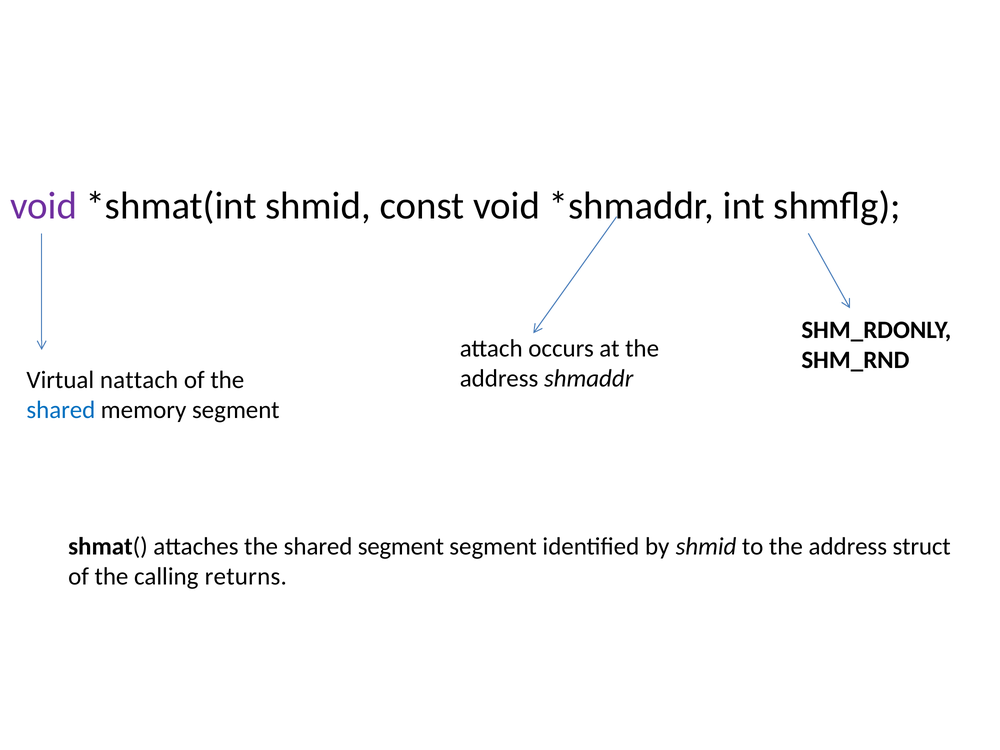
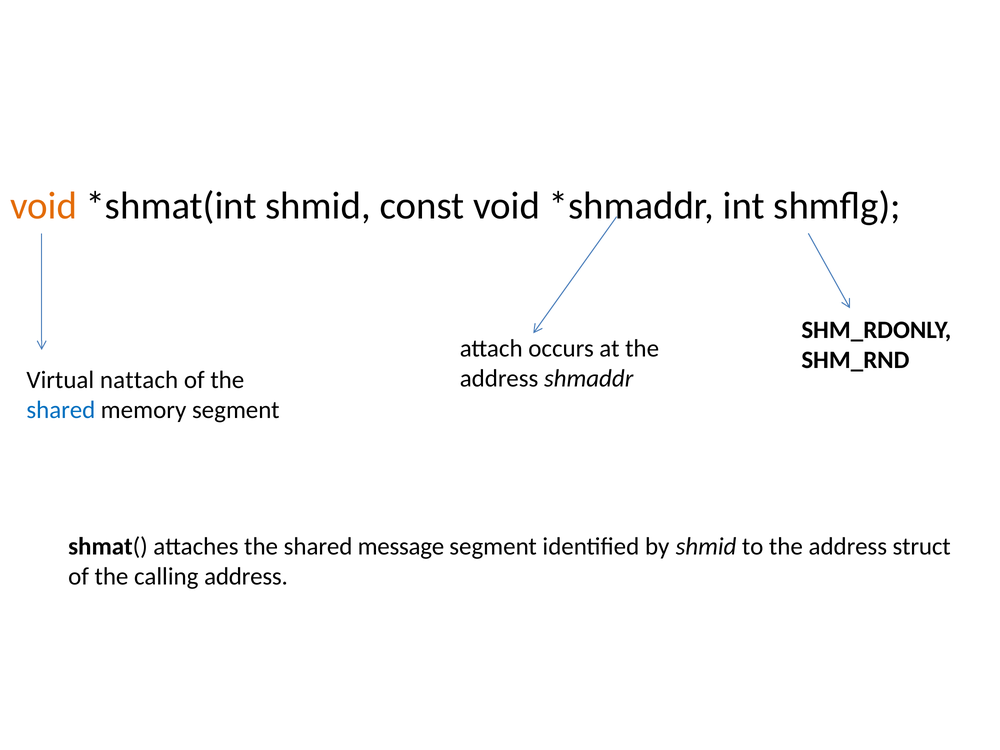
void at (43, 206) colour: purple -> orange
shared segment: segment -> message
calling returns: returns -> address
